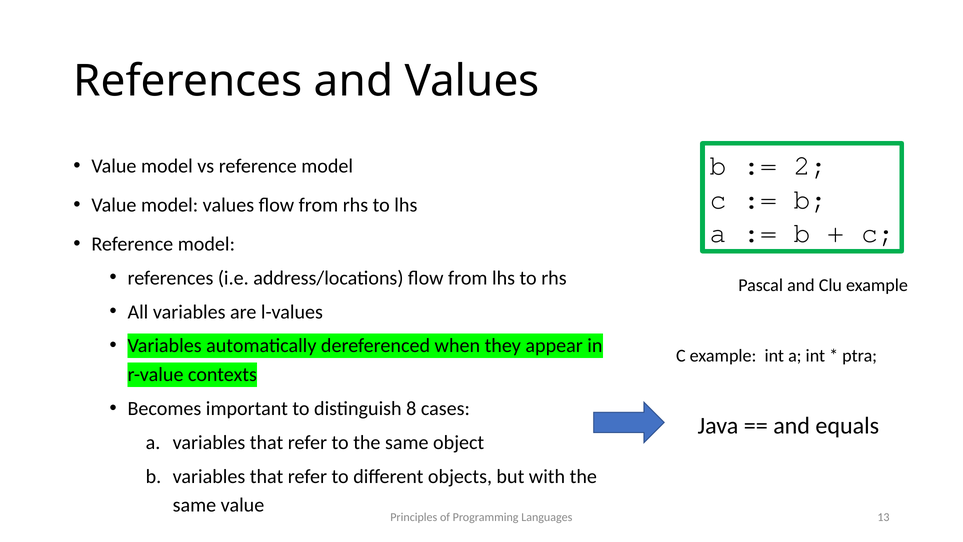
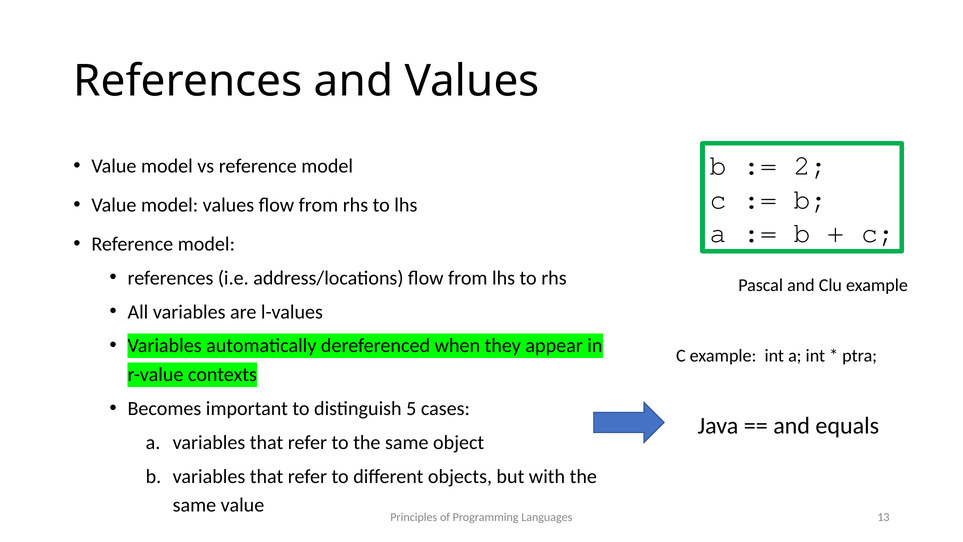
8: 8 -> 5
